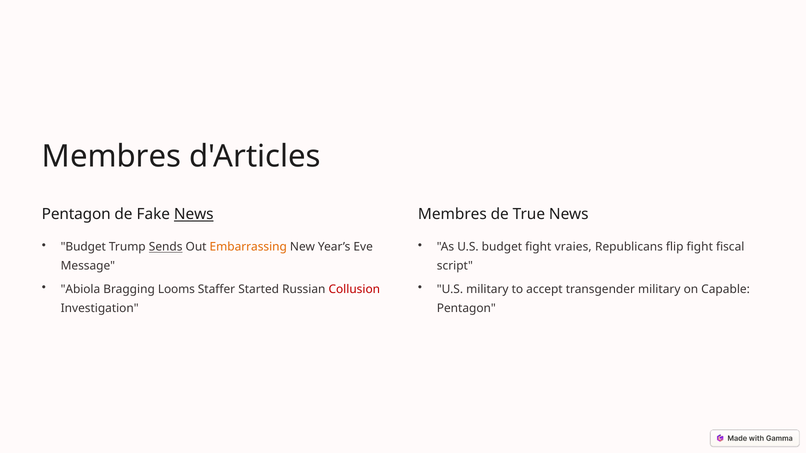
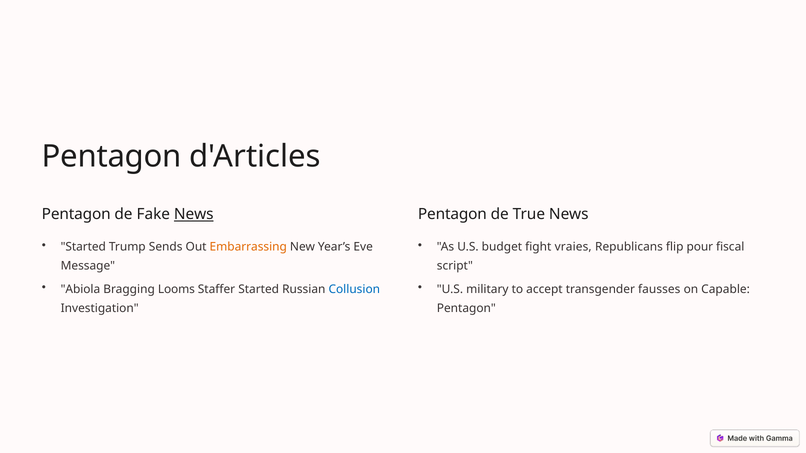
Membres at (111, 157): Membres -> Pentagon
Membres at (452, 215): Membres -> Pentagon
Budget at (83, 247): Budget -> Started
Sends underline: present -> none
flip fight: fight -> pour
Collusion colour: red -> blue
transgender military: military -> fausses
